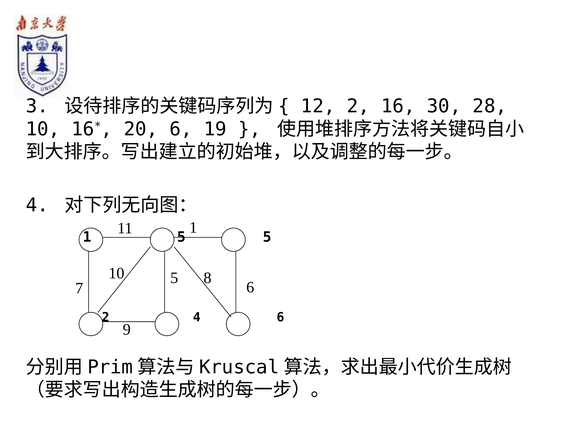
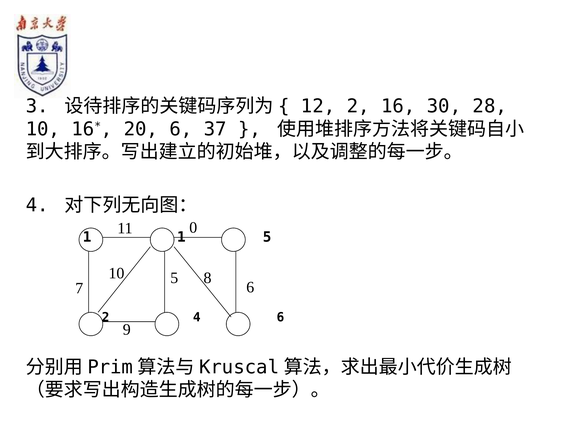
19: 19 -> 37
11 1: 1 -> 0
1 5: 5 -> 1
